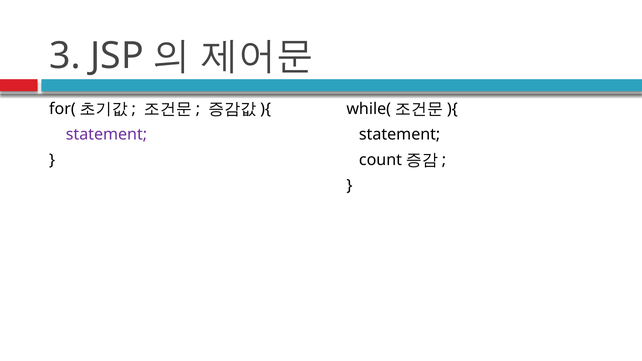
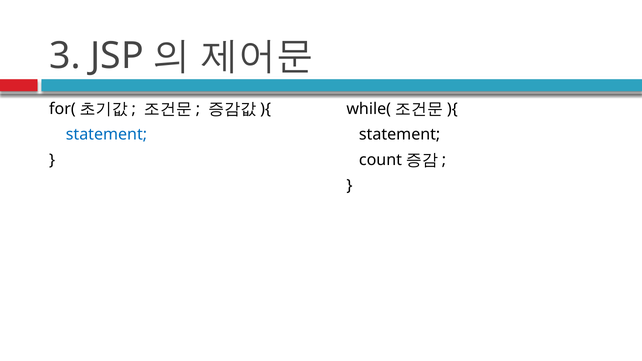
statement at (106, 134) colour: purple -> blue
